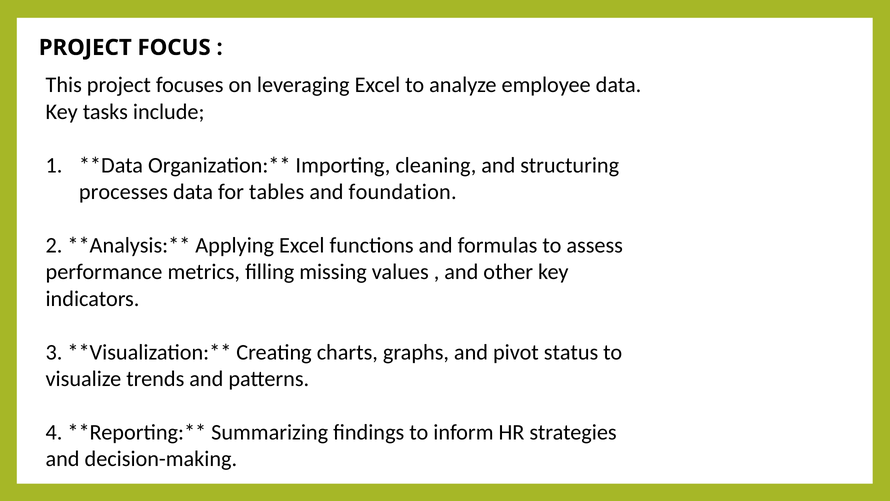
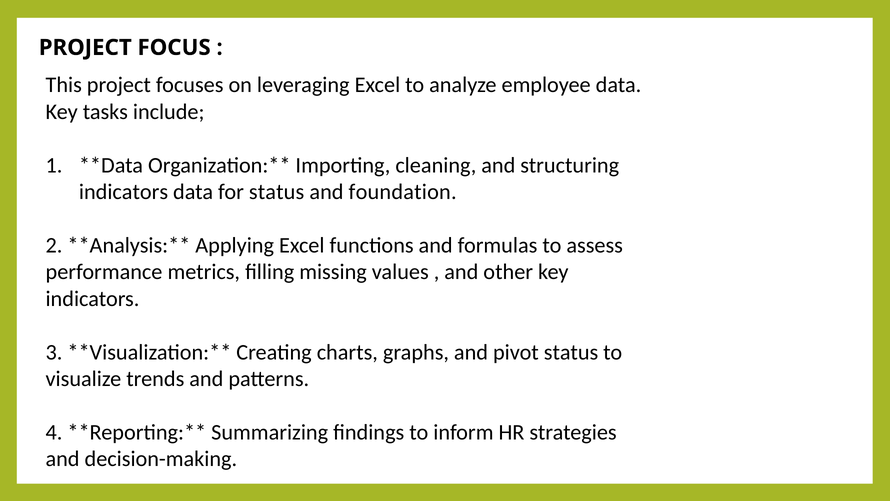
processes at (124, 192): processes -> indicators
for tables: tables -> status
